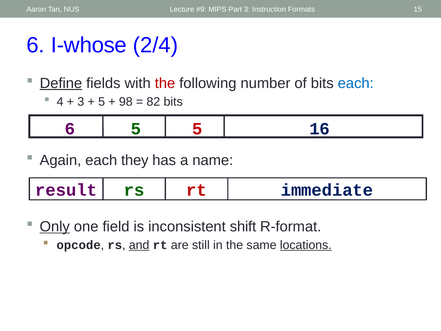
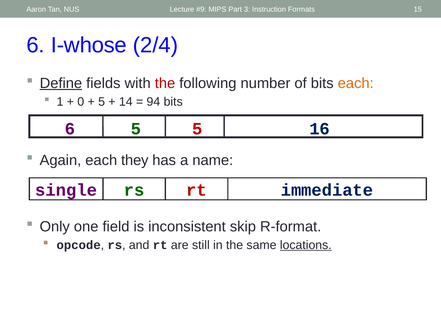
each at (356, 83) colour: blue -> orange
4: 4 -> 1
3 at (81, 102): 3 -> 0
98: 98 -> 14
82: 82 -> 94
result: result -> single
Only underline: present -> none
shift: shift -> skip
and underline: present -> none
